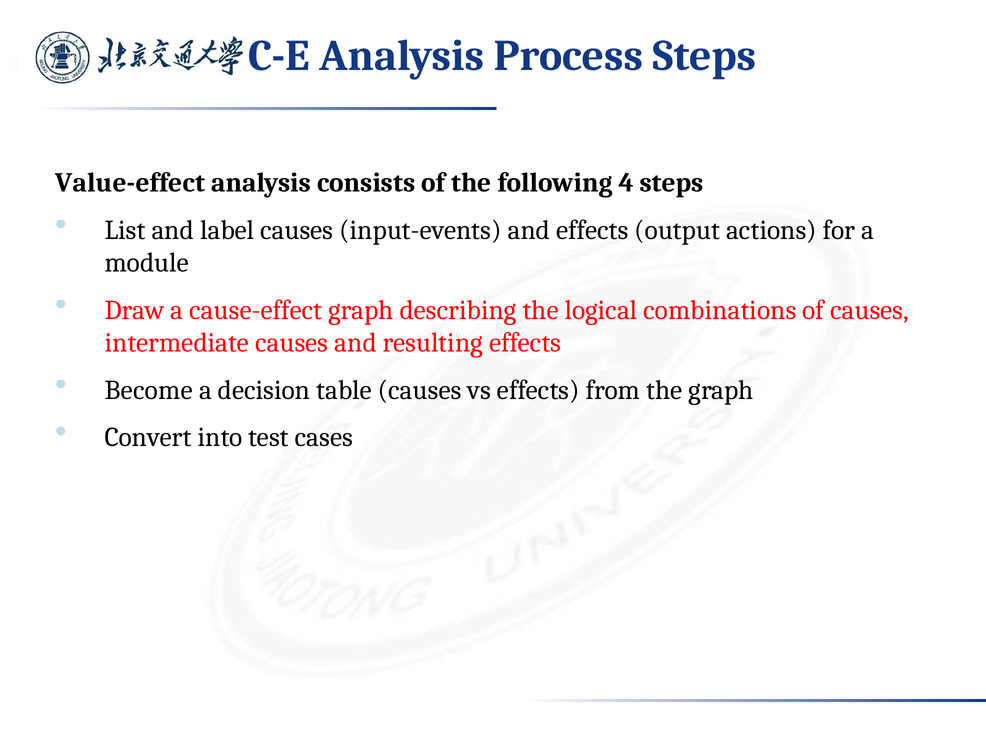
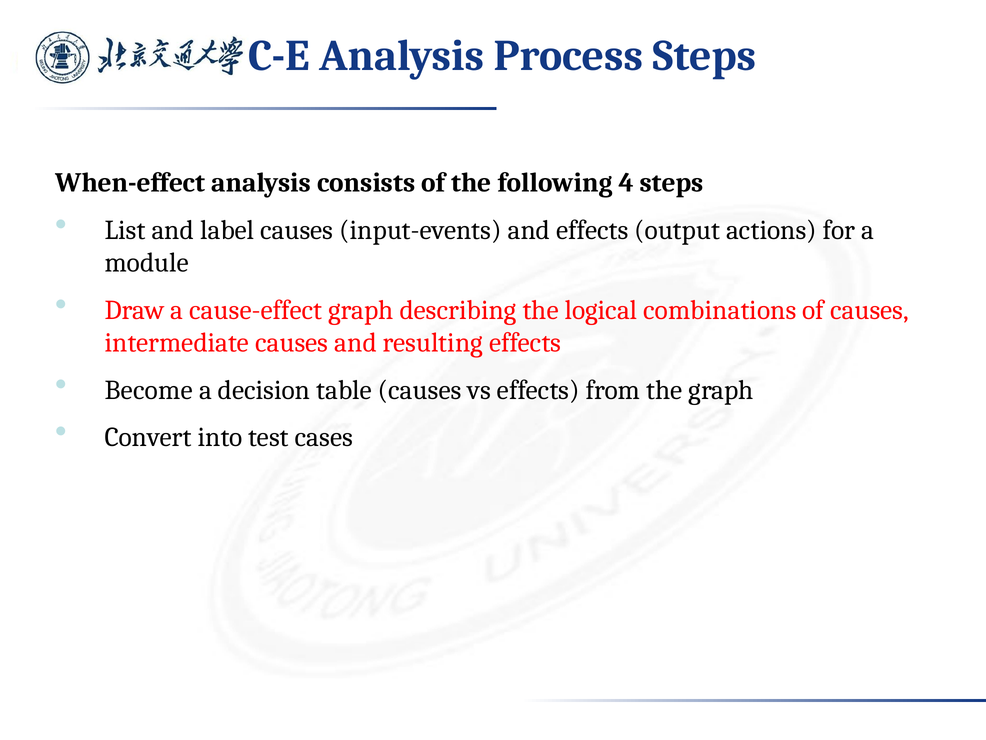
Value-effect: Value-effect -> When-effect
